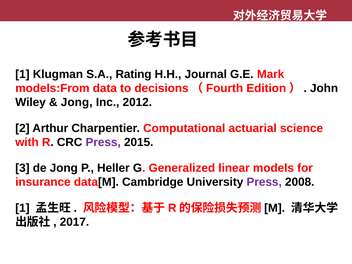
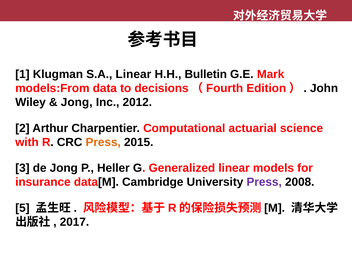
S.A Rating: Rating -> Linear
Journal: Journal -> Bulletin
Press at (103, 142) colour: purple -> orange
1 at (22, 208): 1 -> 5
